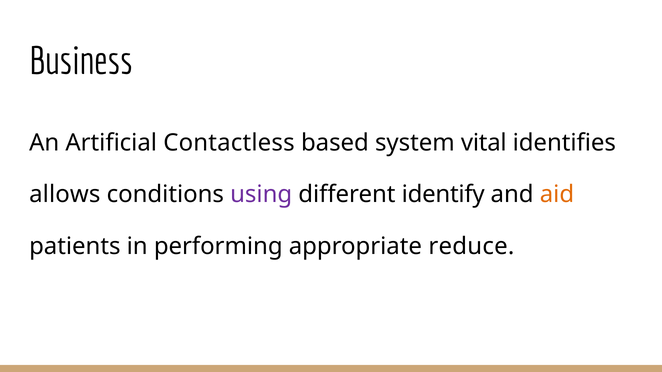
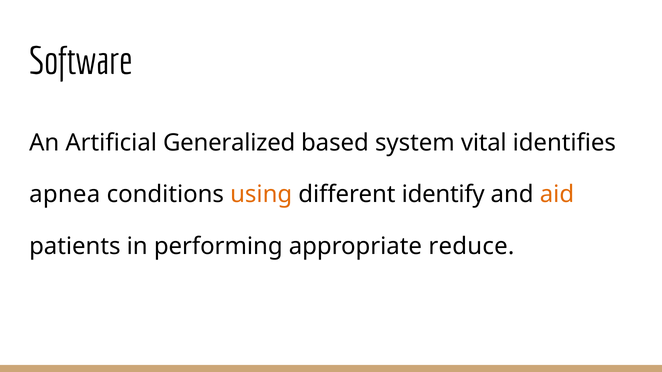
Business: Business -> Software
Contactless: Contactless -> Generalized
allows: allows -> apnea
using colour: purple -> orange
